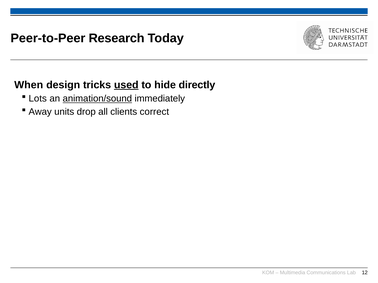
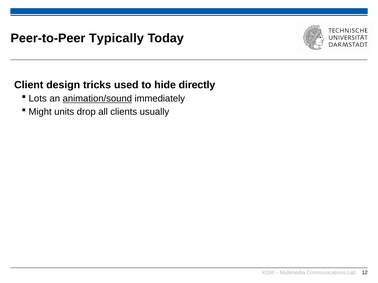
Research: Research -> Typically
When: When -> Client
used underline: present -> none
Away: Away -> Might
correct: correct -> usually
